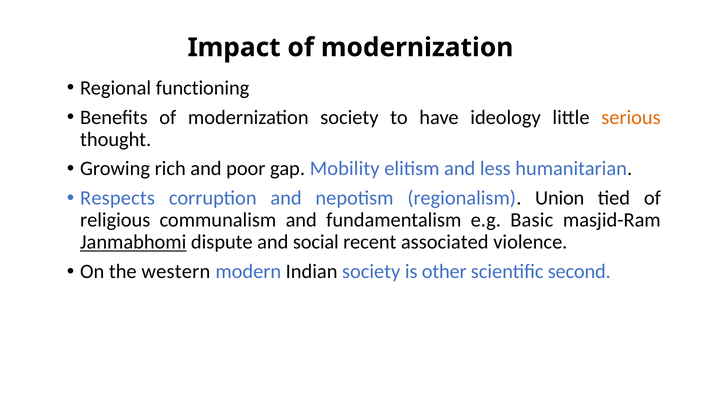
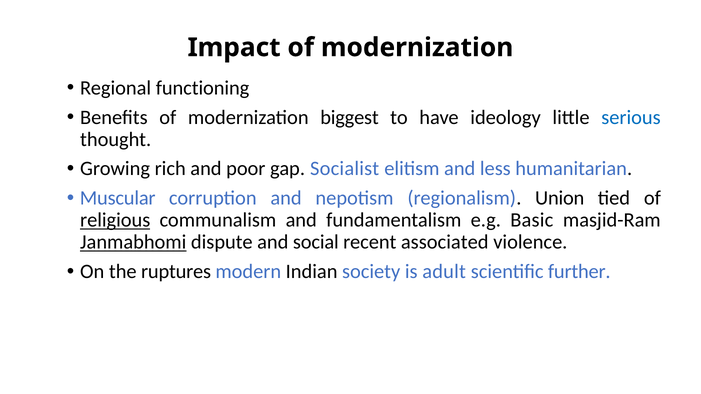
modernization society: society -> biggest
serious colour: orange -> blue
Mobility: Mobility -> Socialist
Respects: Respects -> Muscular
religious underline: none -> present
western: western -> ruptures
other: other -> adult
second: second -> further
